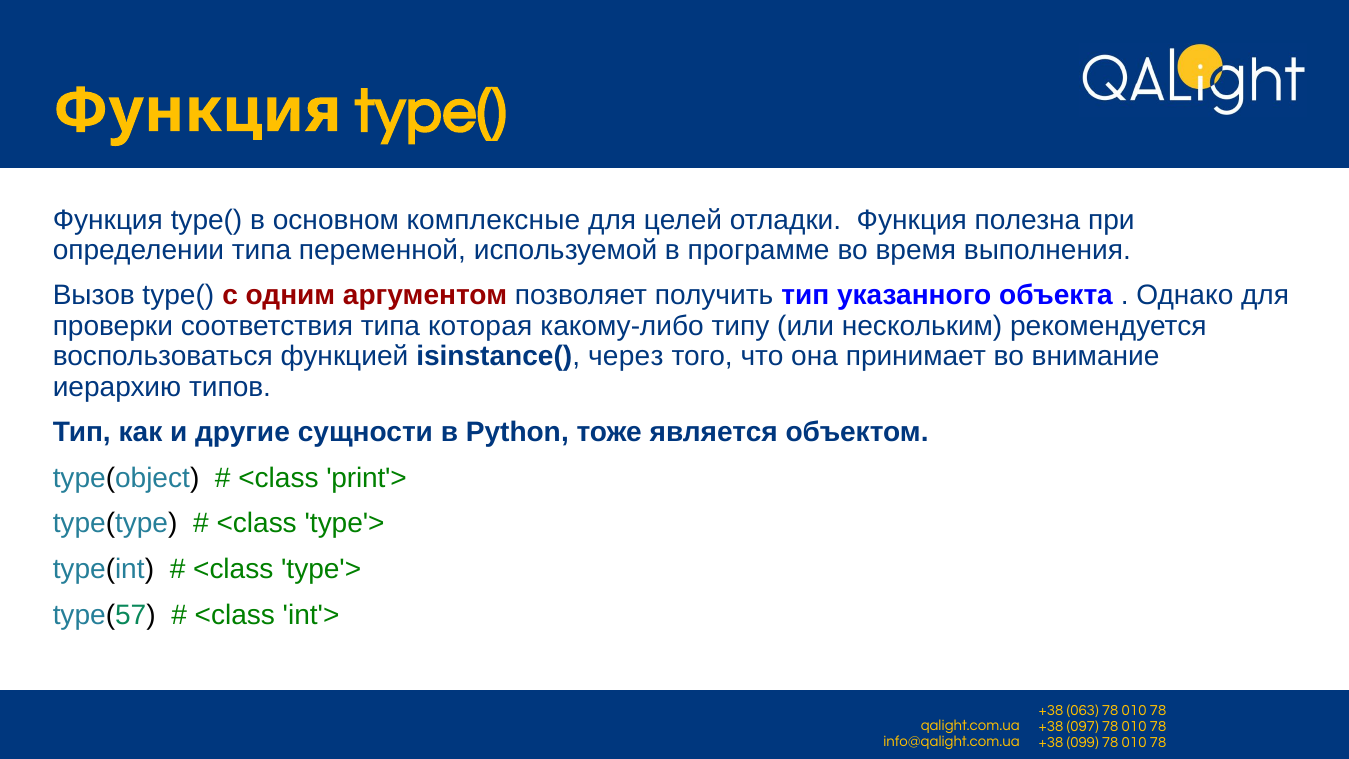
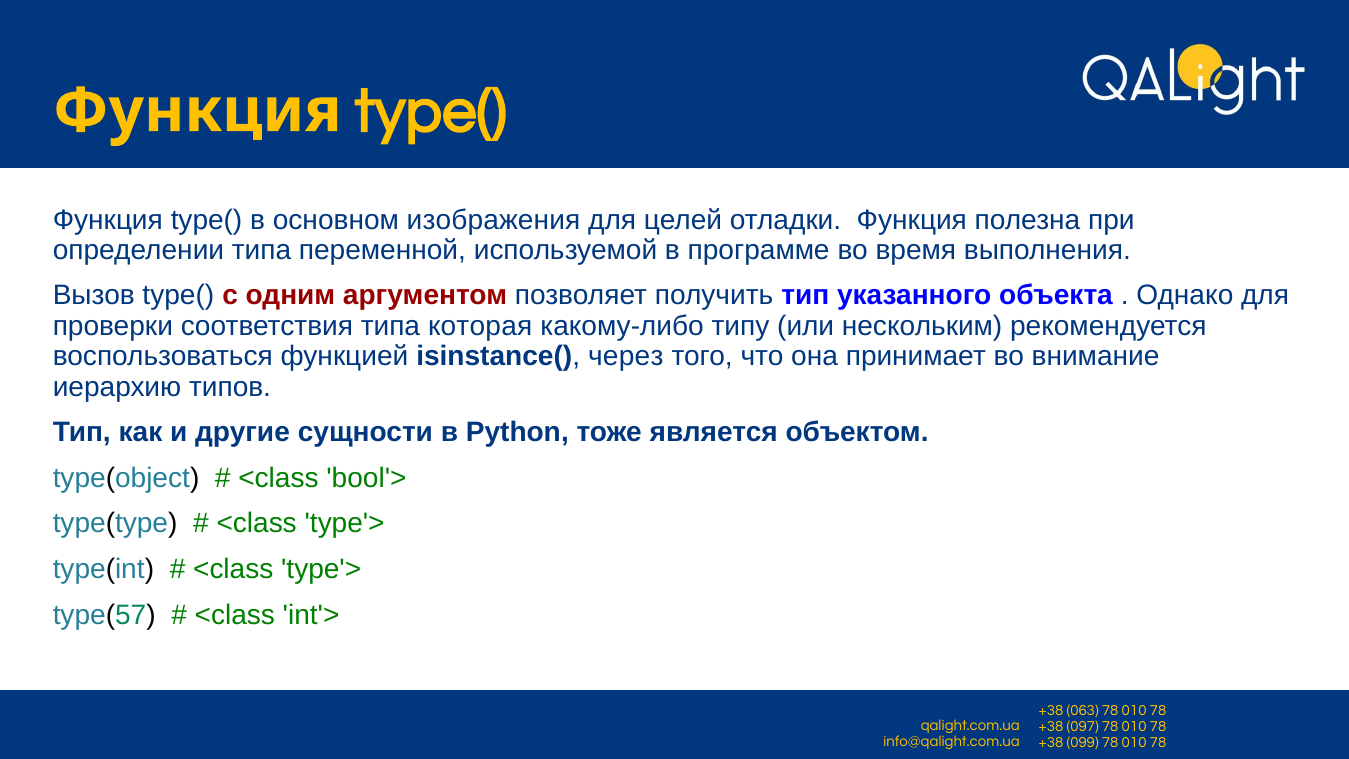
комплексные: комплексные -> изображения
print'>: print'> -> bool'>
